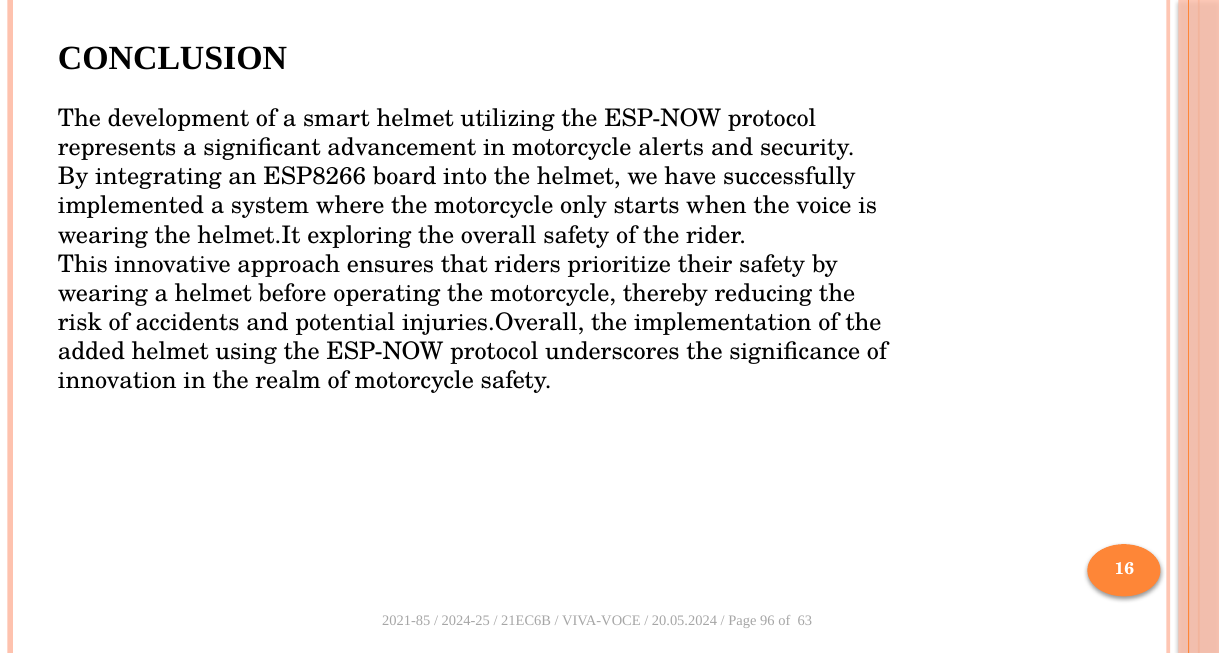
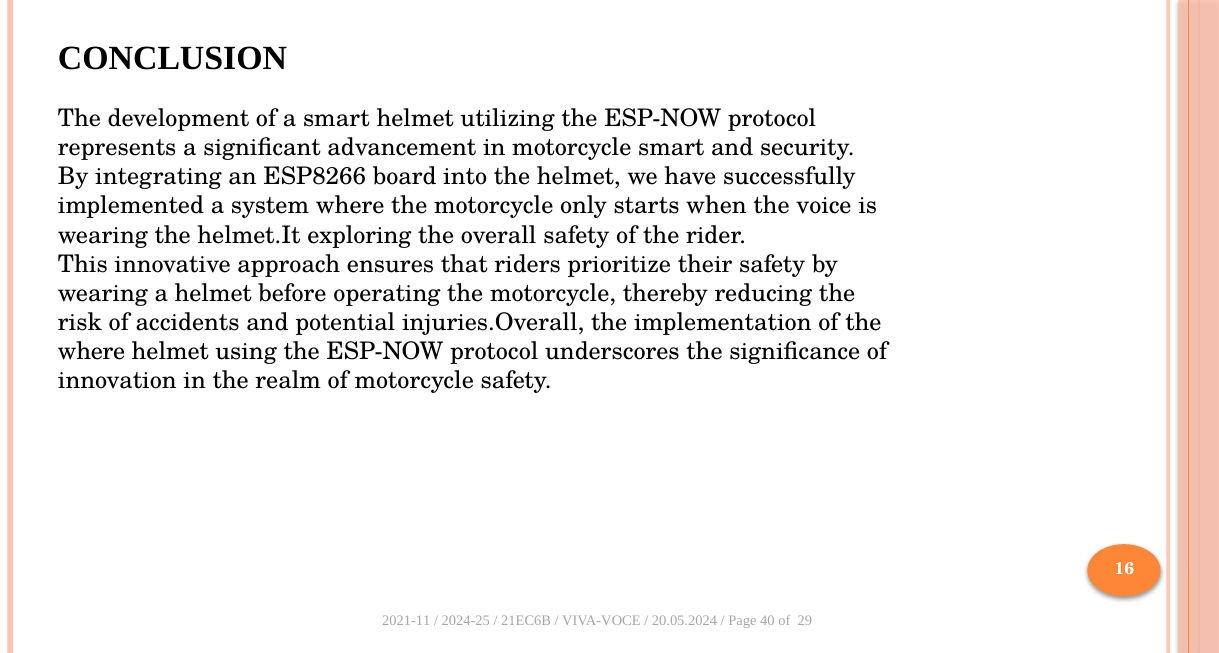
motorcycle alerts: alerts -> smart
added at (91, 351): added -> where
2021-85: 2021-85 -> 2021-11
96: 96 -> 40
63: 63 -> 29
